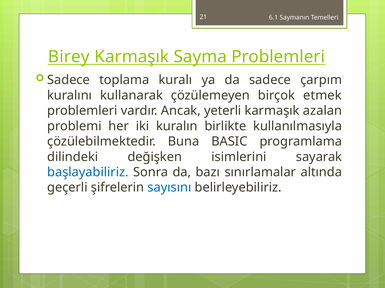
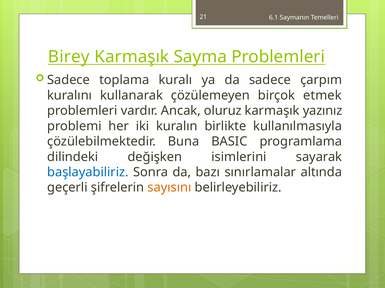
yeterli: yeterli -> oluruz
azalan: azalan -> yazınız
sayısını colour: blue -> orange
